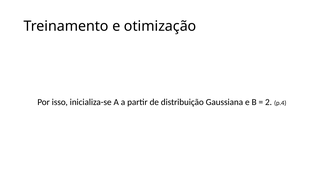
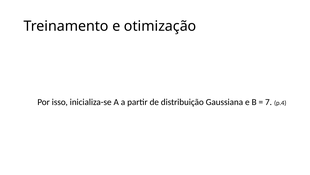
2: 2 -> 7
